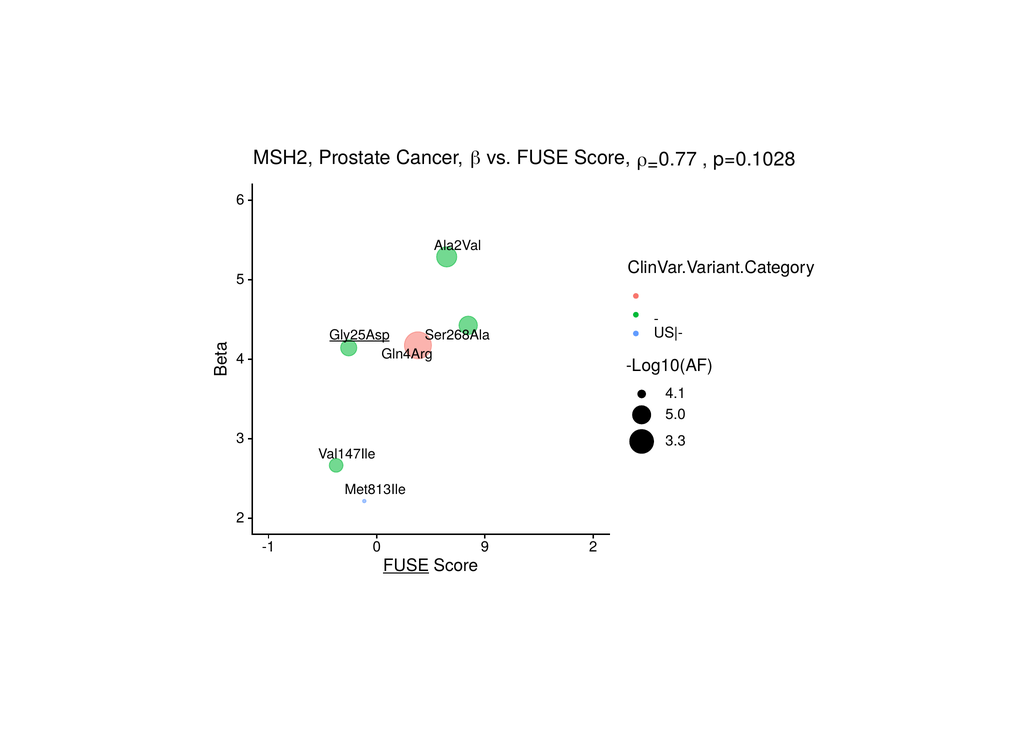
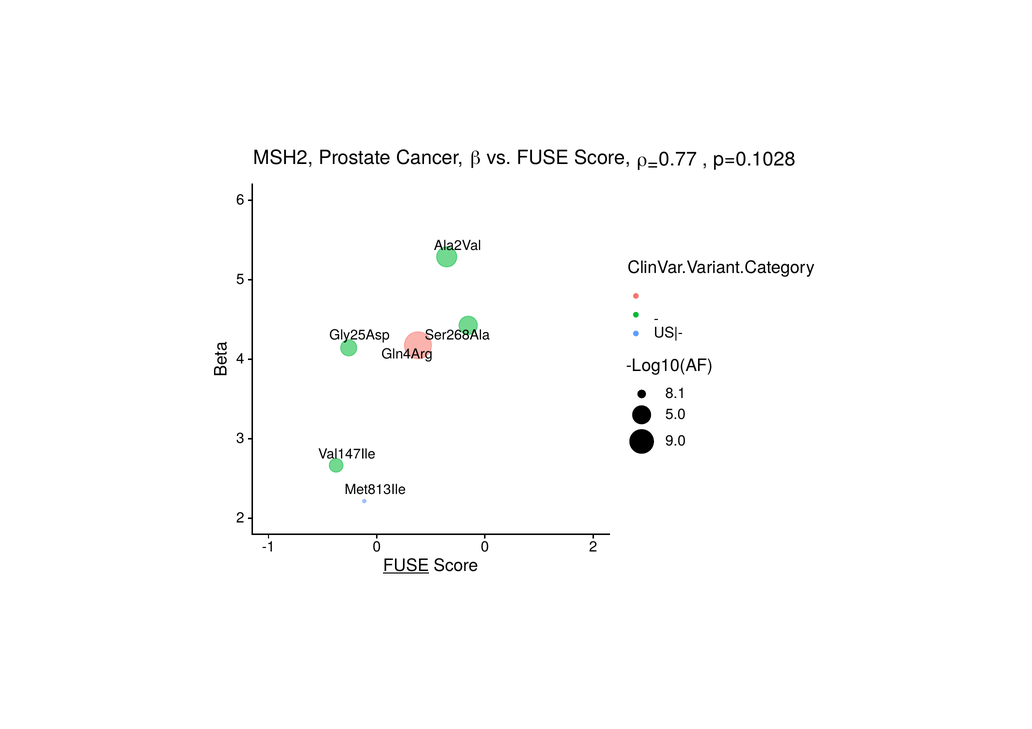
Gly25Asp underline: present -> none
4.1: 4.1 -> 8.1
3.3: 3.3 -> 9.0
0 9: 9 -> 0
